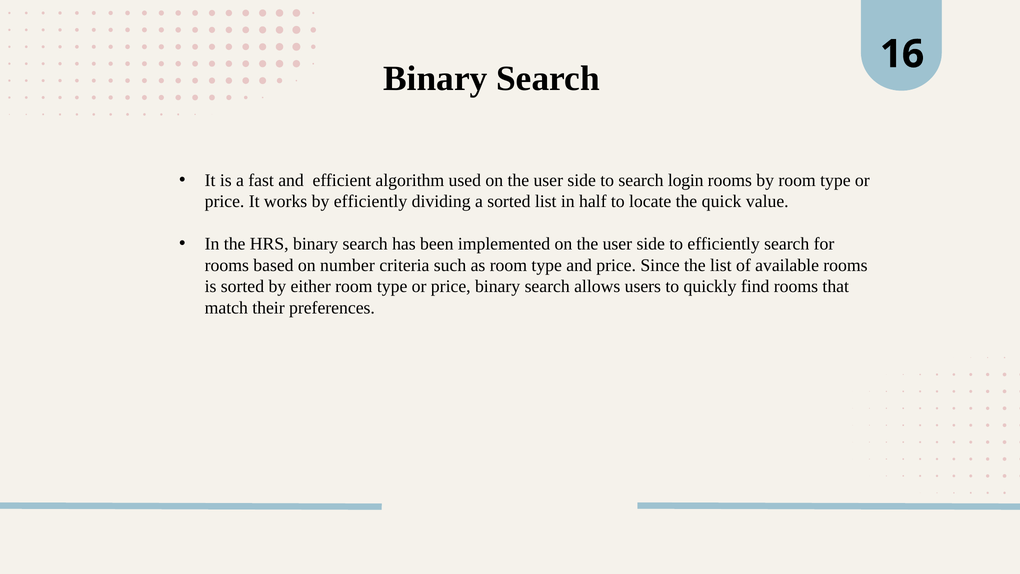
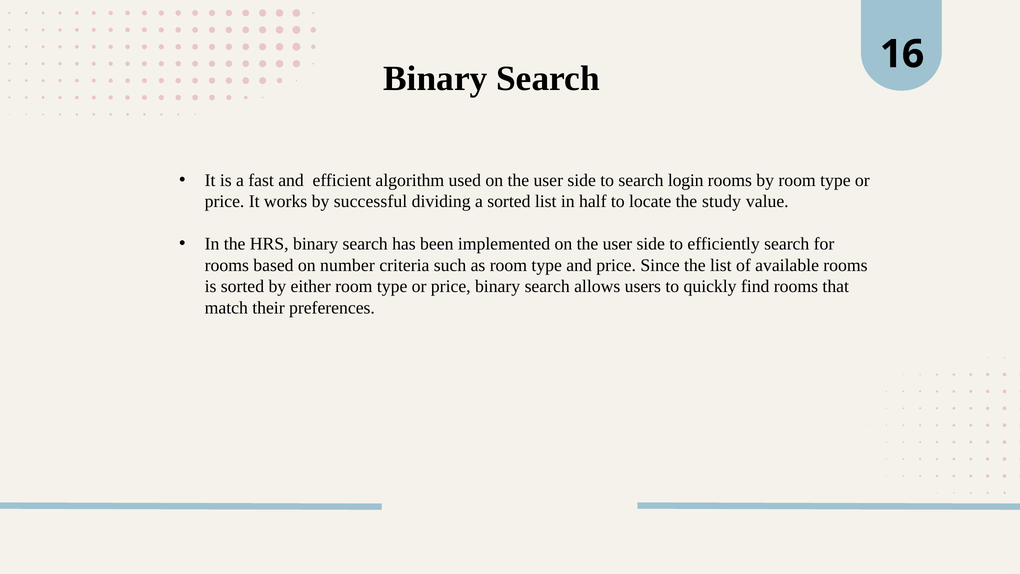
by efficiently: efficiently -> successful
quick: quick -> study
